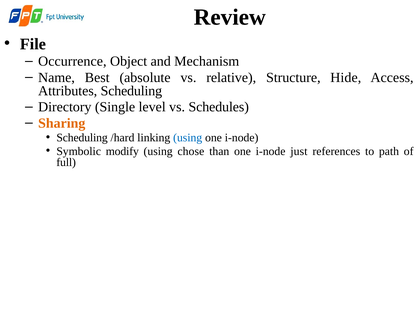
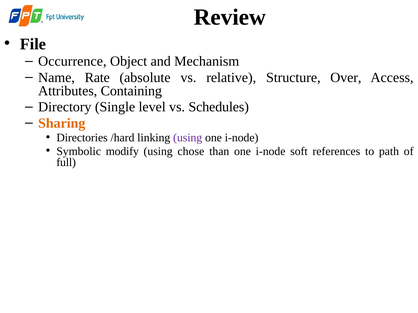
Best: Best -> Rate
Hide: Hide -> Over
Attributes Scheduling: Scheduling -> Containing
Scheduling at (82, 138): Scheduling -> Directories
using at (188, 138) colour: blue -> purple
just: just -> soft
